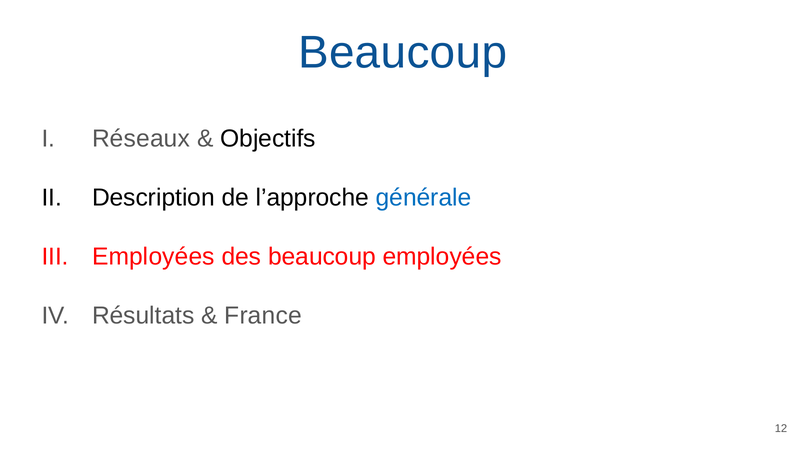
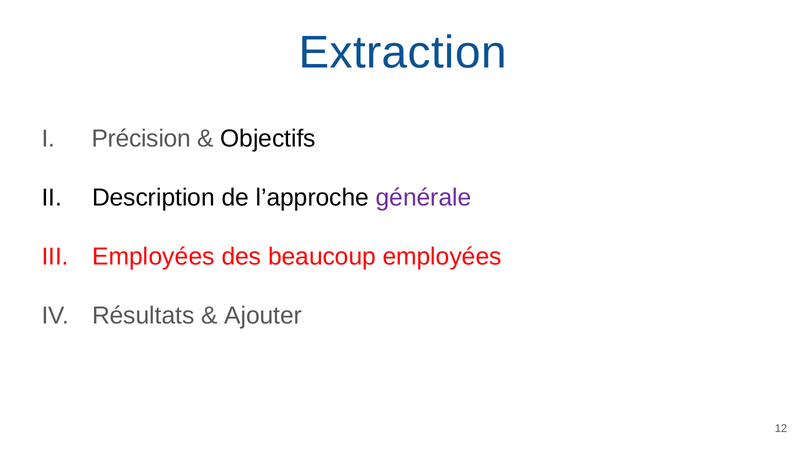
Beaucoup at (403, 53): Beaucoup -> Extraction
Réseaux: Réseaux -> Précision
générale colour: blue -> purple
France: France -> Ajouter
